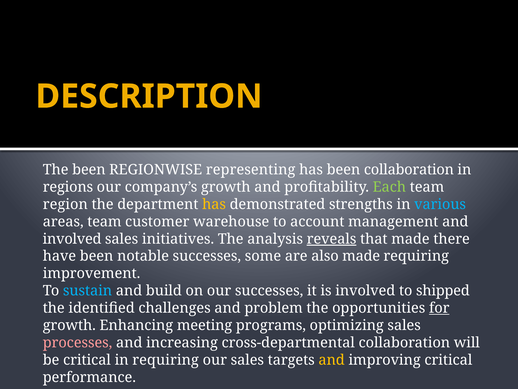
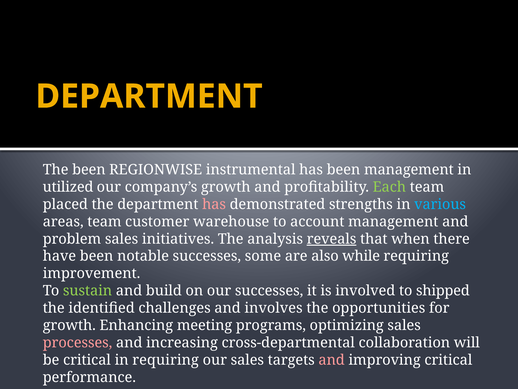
DESCRIPTION at (149, 96): DESCRIPTION -> DEPARTMENT
representing: representing -> instrumental
been collaboration: collaboration -> management
regions: regions -> utilized
region: region -> placed
has at (214, 204) colour: yellow -> pink
involved at (72, 239): involved -> problem
that made: made -> when
also made: made -> while
sustain colour: light blue -> light green
problem: problem -> involves
for underline: present -> none
and at (332, 360) colour: yellow -> pink
